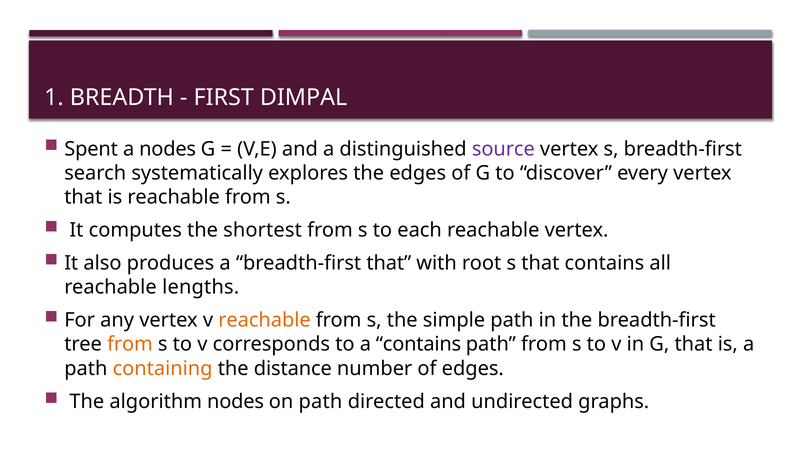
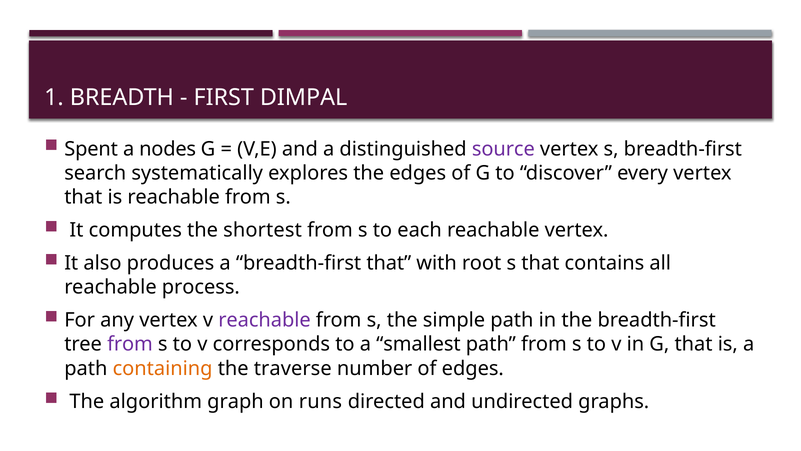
lengths: lengths -> process
reachable at (264, 320) colour: orange -> purple
from at (130, 344) colour: orange -> purple
a contains: contains -> smallest
distance: distance -> traverse
algorithm nodes: nodes -> graph
on path: path -> runs
